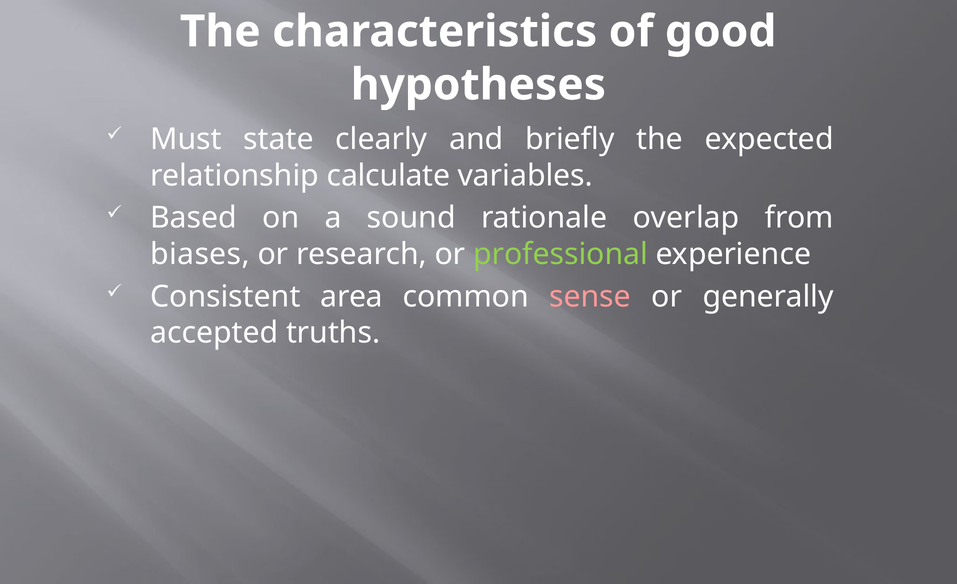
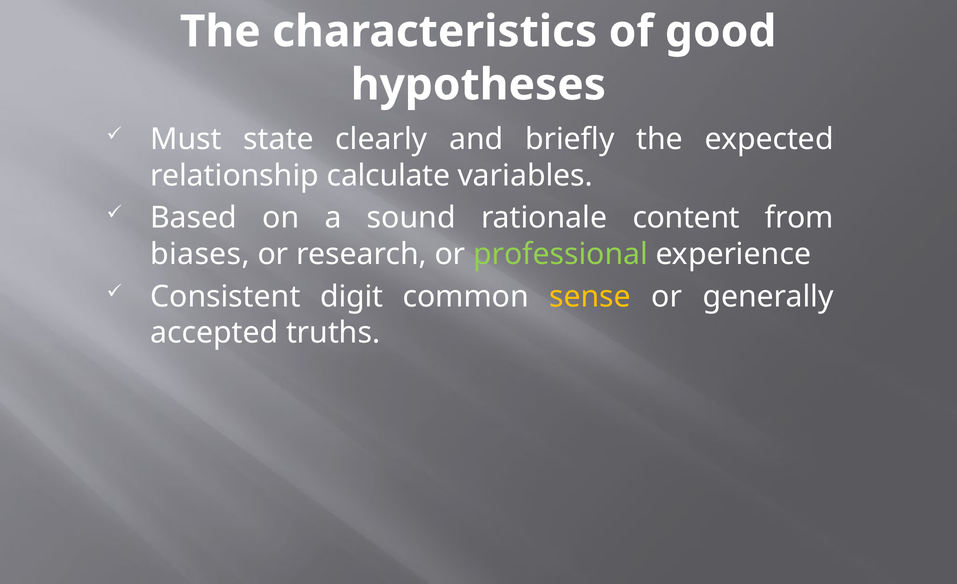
overlap: overlap -> content
area: area -> digit
sense colour: pink -> yellow
